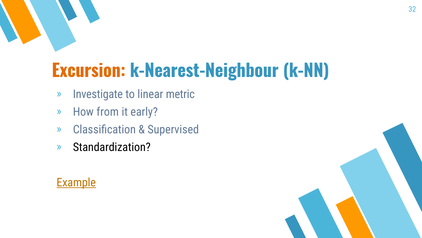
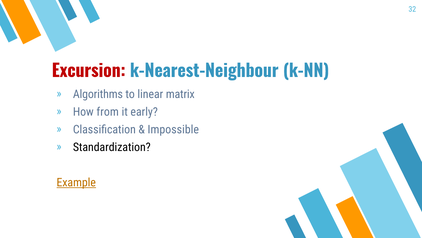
Excursion colour: orange -> red
Investigate: Investigate -> Algorithms
metric: metric -> matrix
Supervised: Supervised -> Impossible
